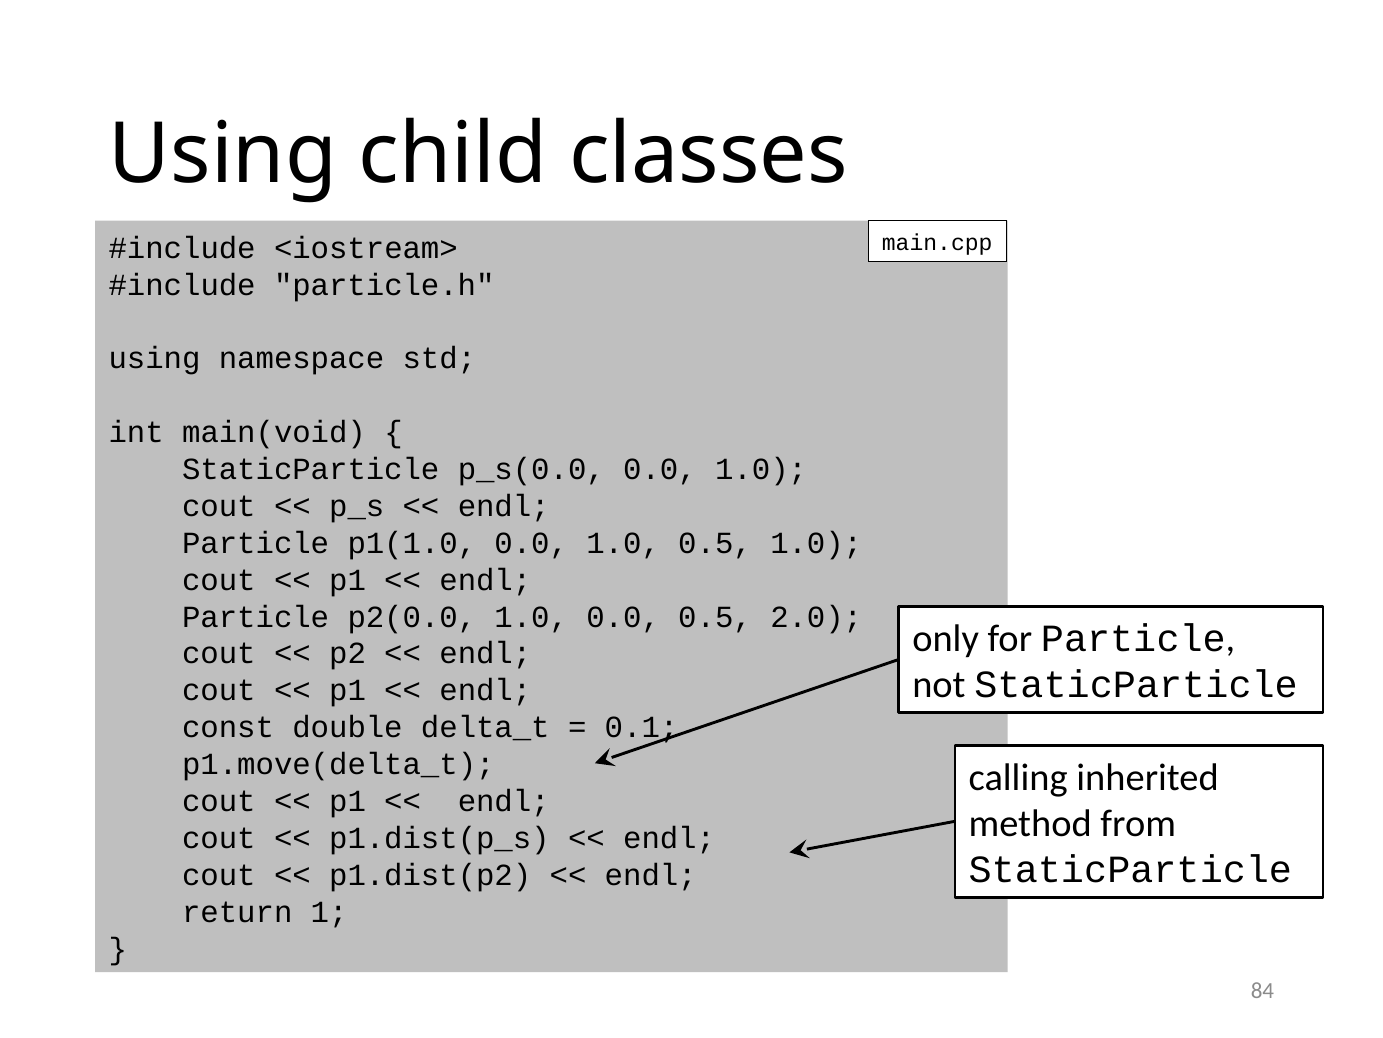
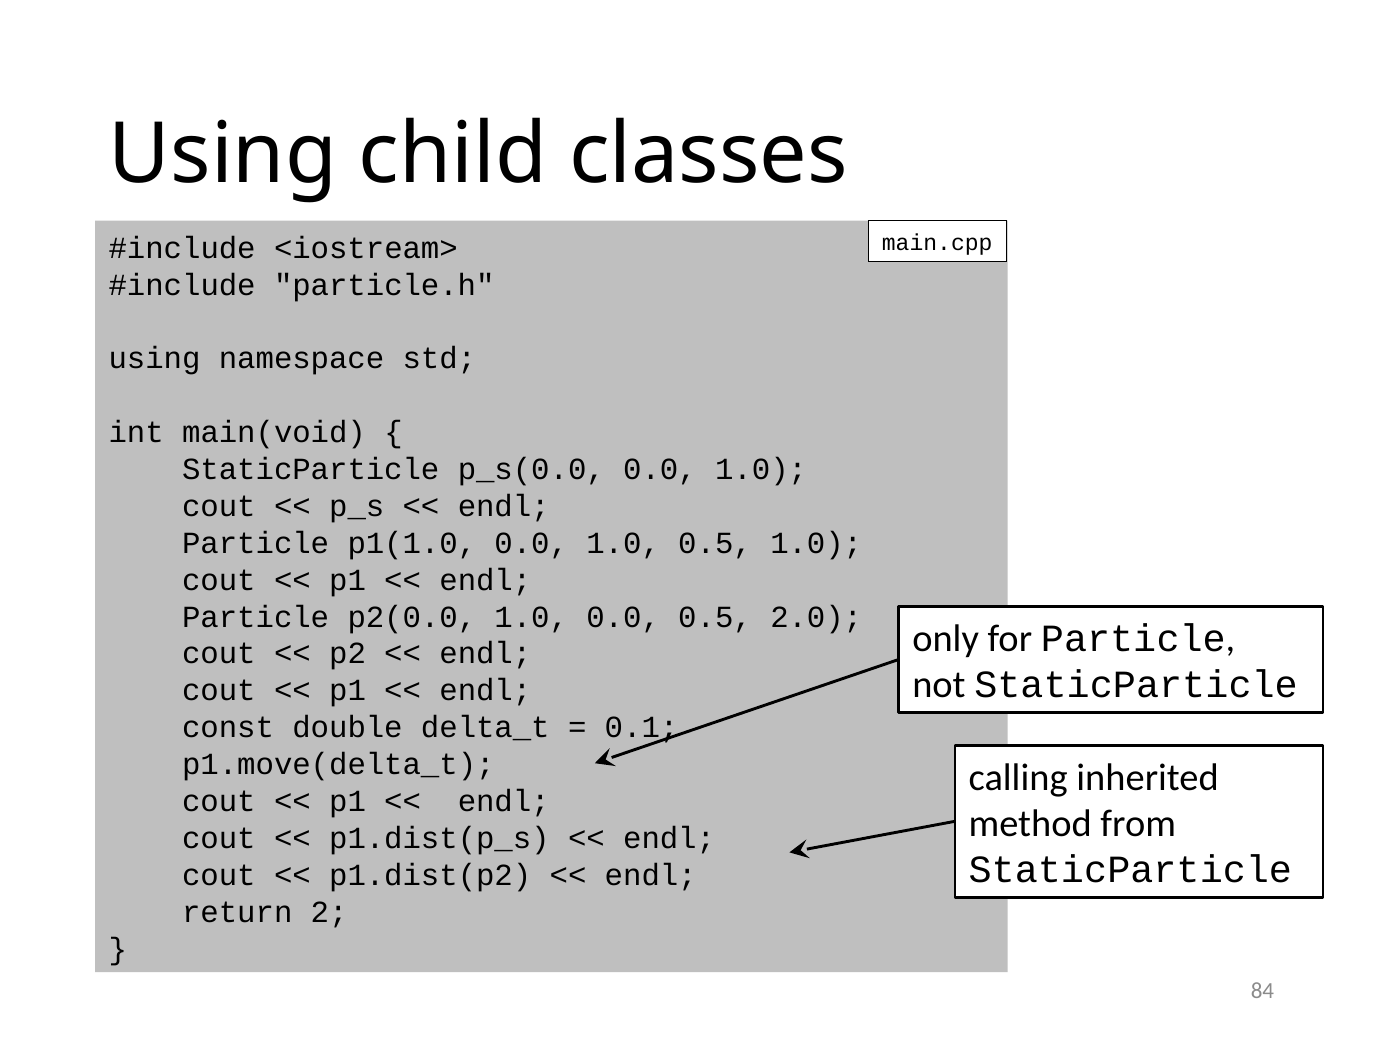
1: 1 -> 2
